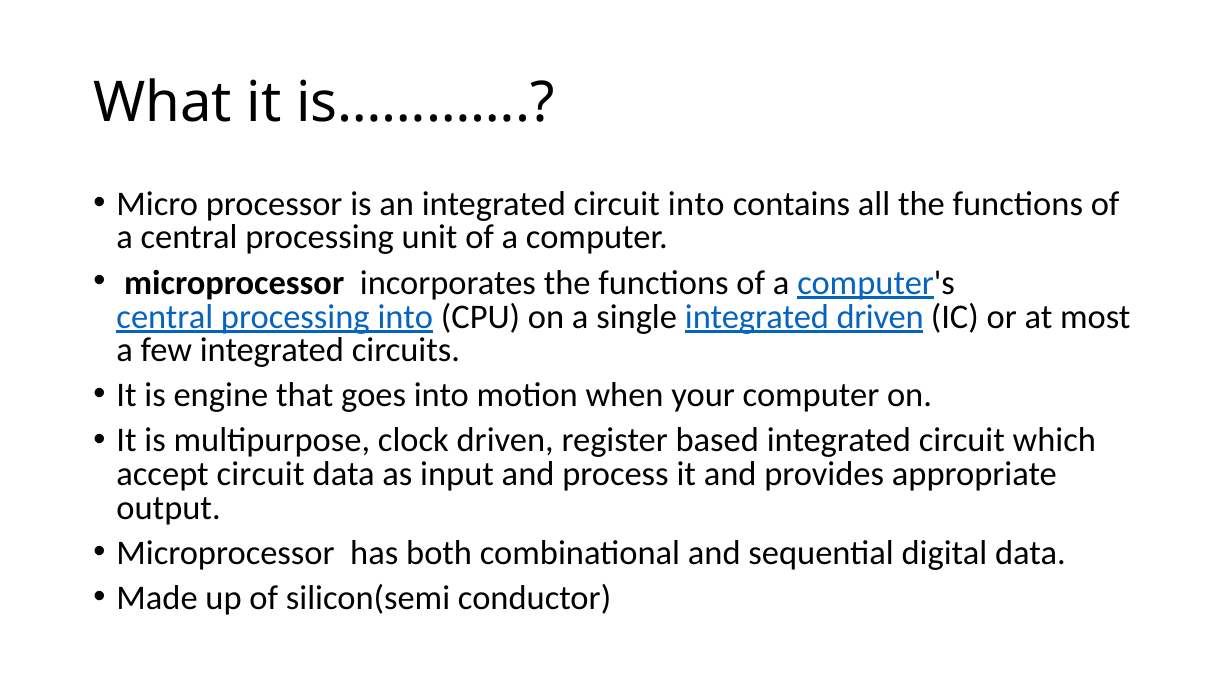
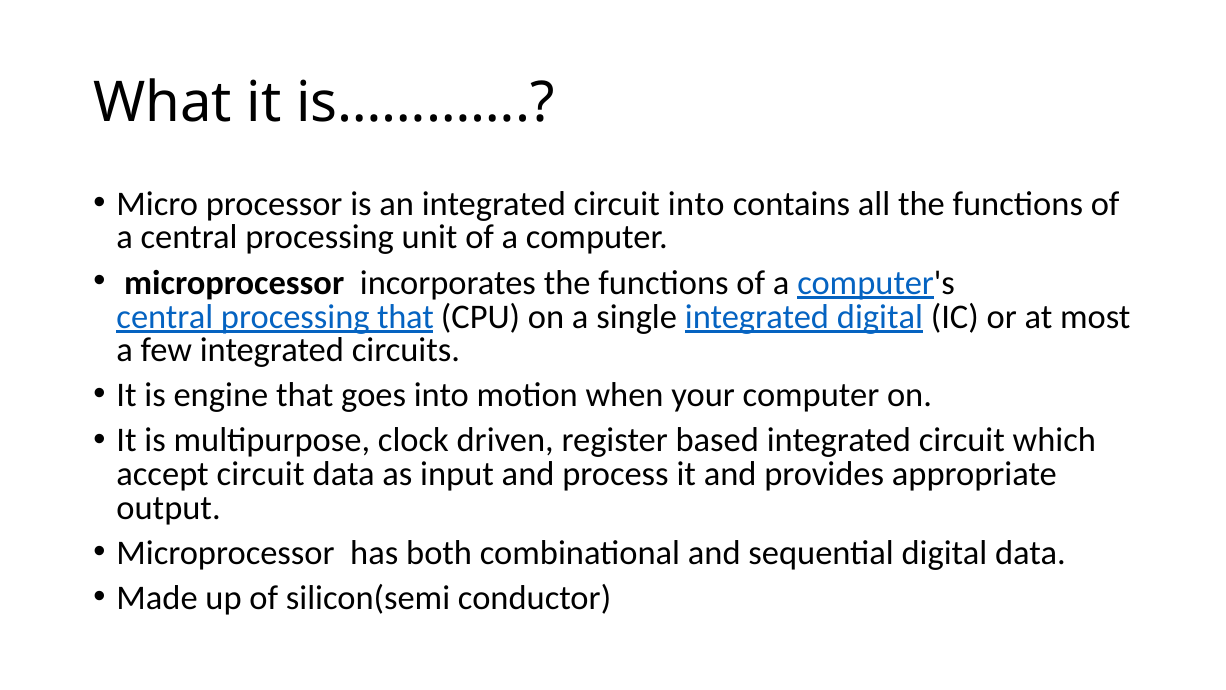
processing into: into -> that
integrated driven: driven -> digital
